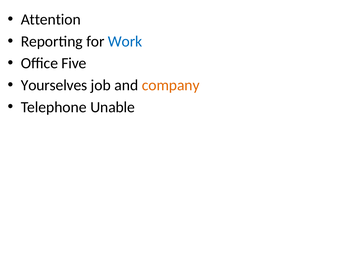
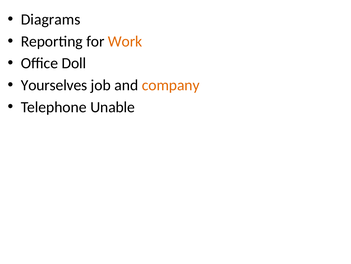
Attention: Attention -> Diagrams
Work colour: blue -> orange
Five: Five -> Doll
